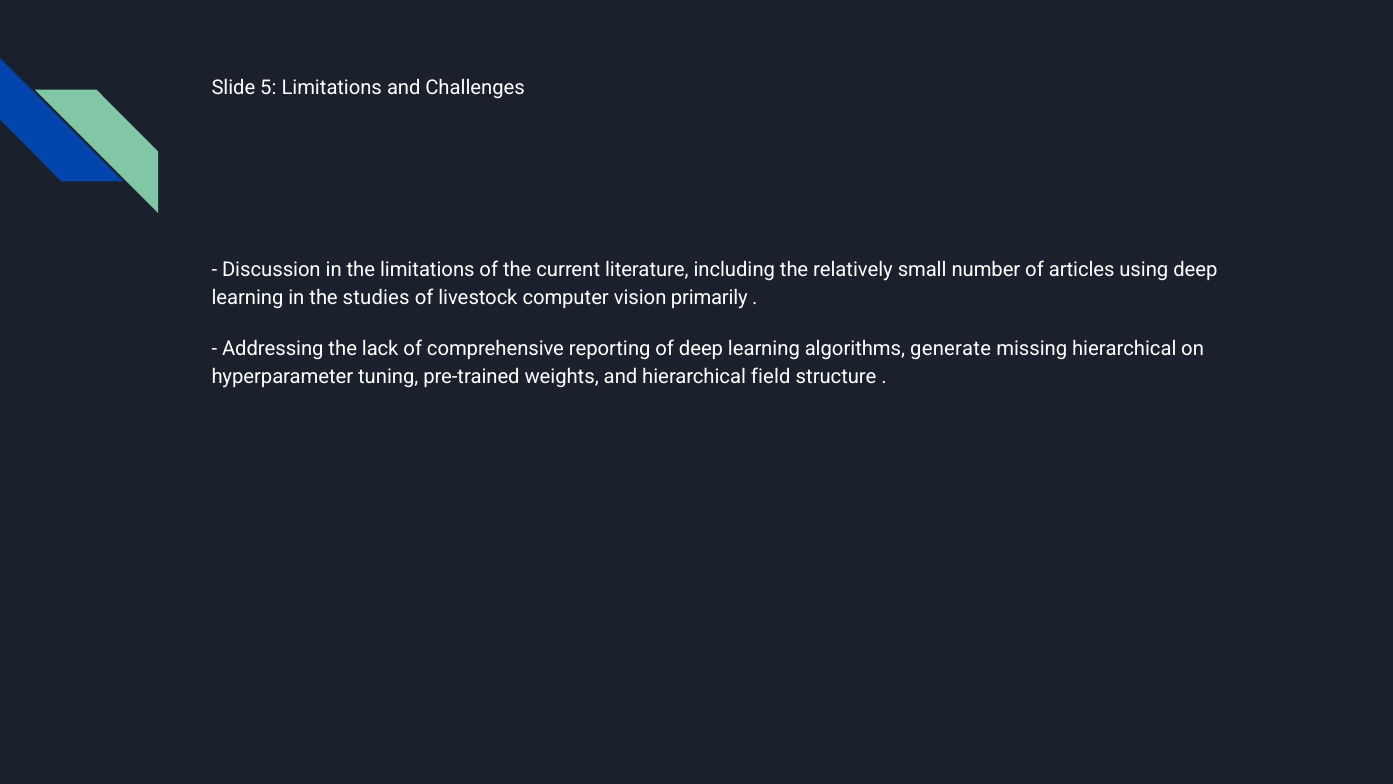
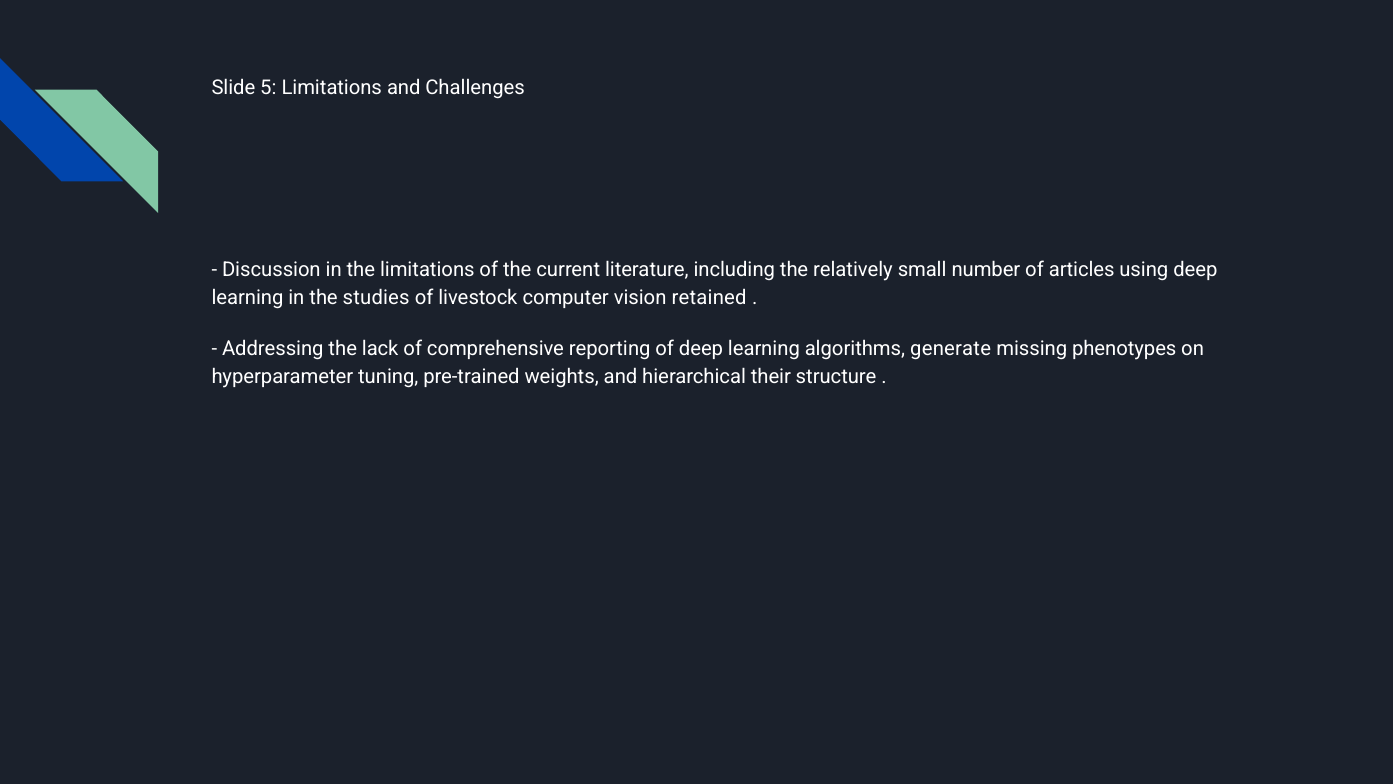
primarily: primarily -> retained
missing hierarchical: hierarchical -> phenotypes
field: field -> their
